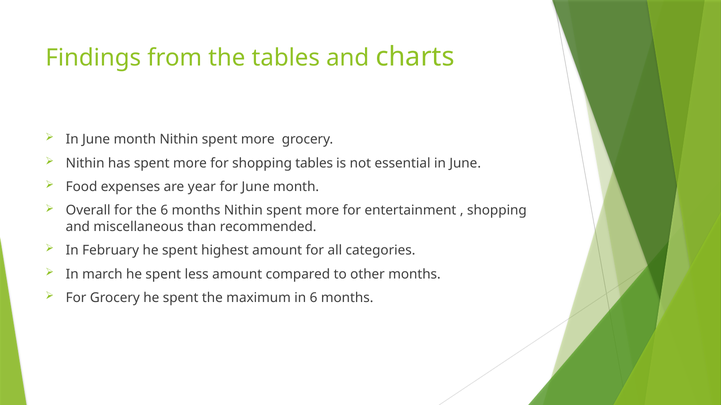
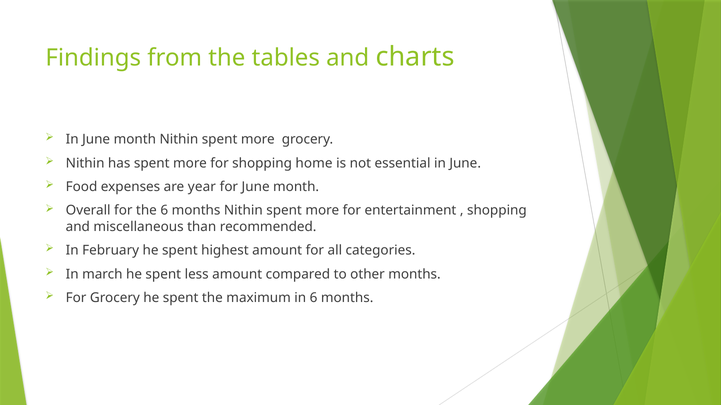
shopping tables: tables -> home
